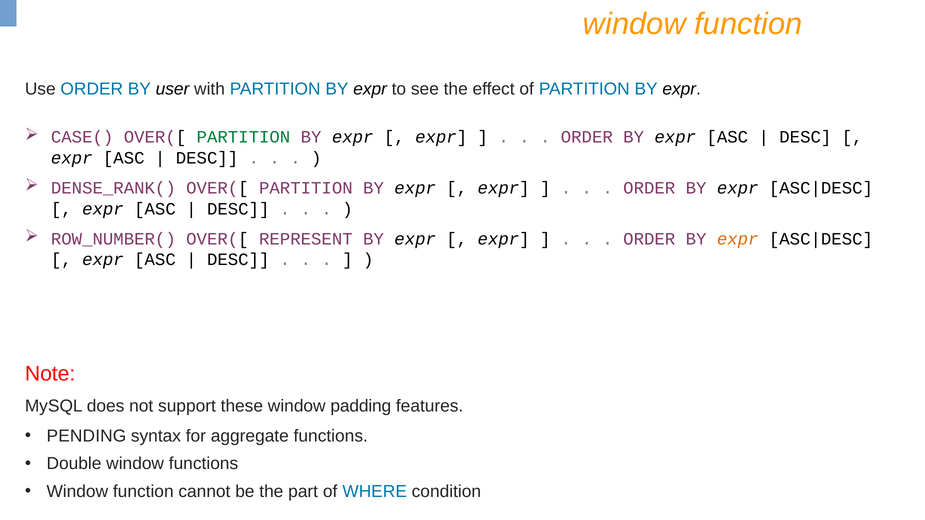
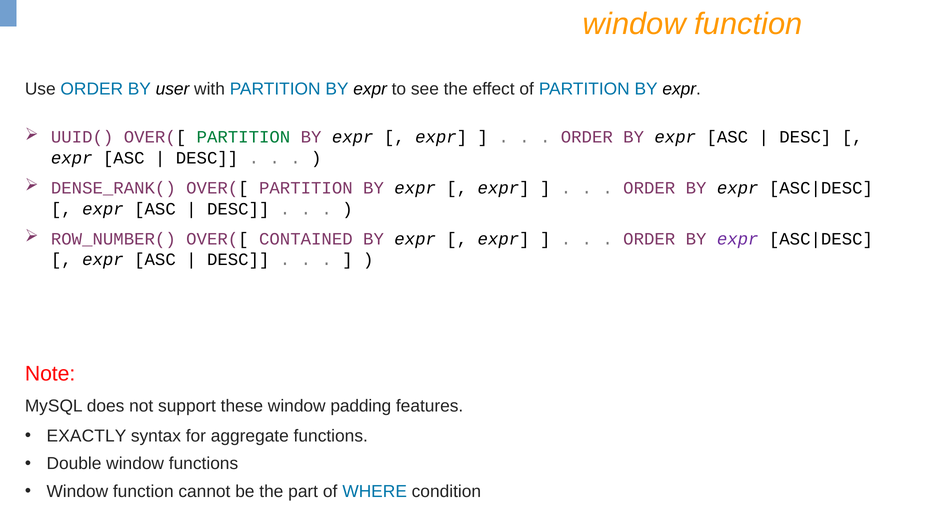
CASE(: CASE( -> UUID(
REPRESENT: REPRESENT -> CONTAINED
expr at (738, 239) colour: orange -> purple
PENDING: PENDING -> EXACTLY
